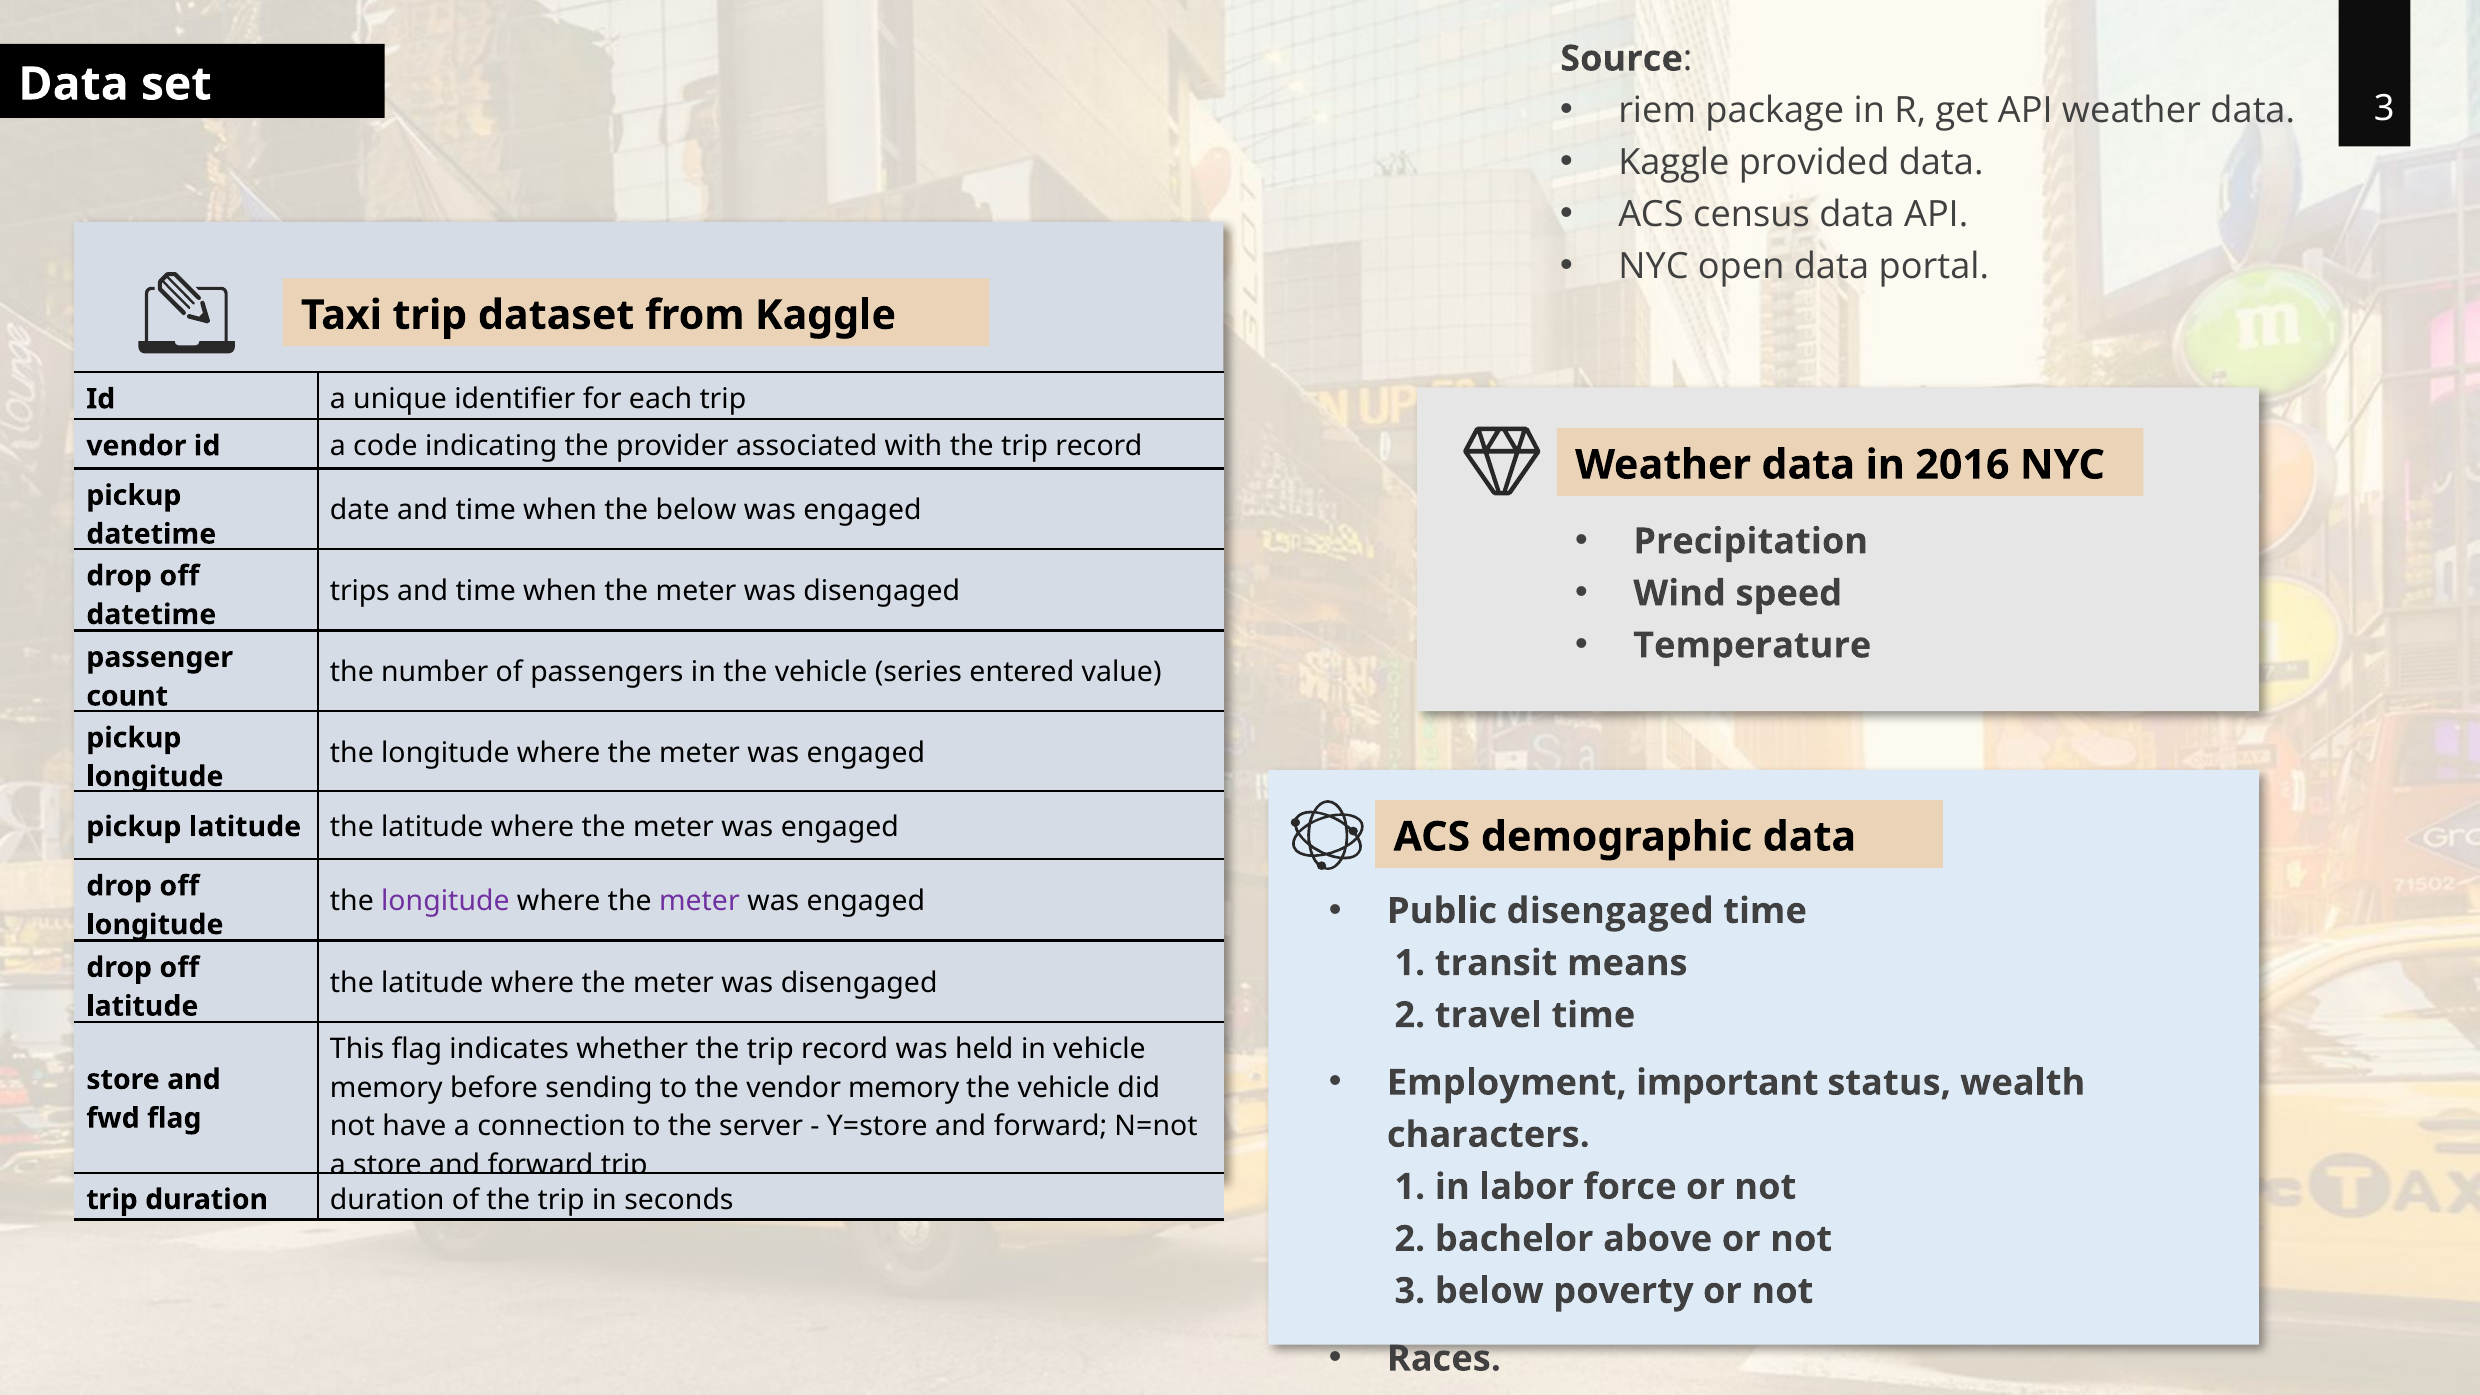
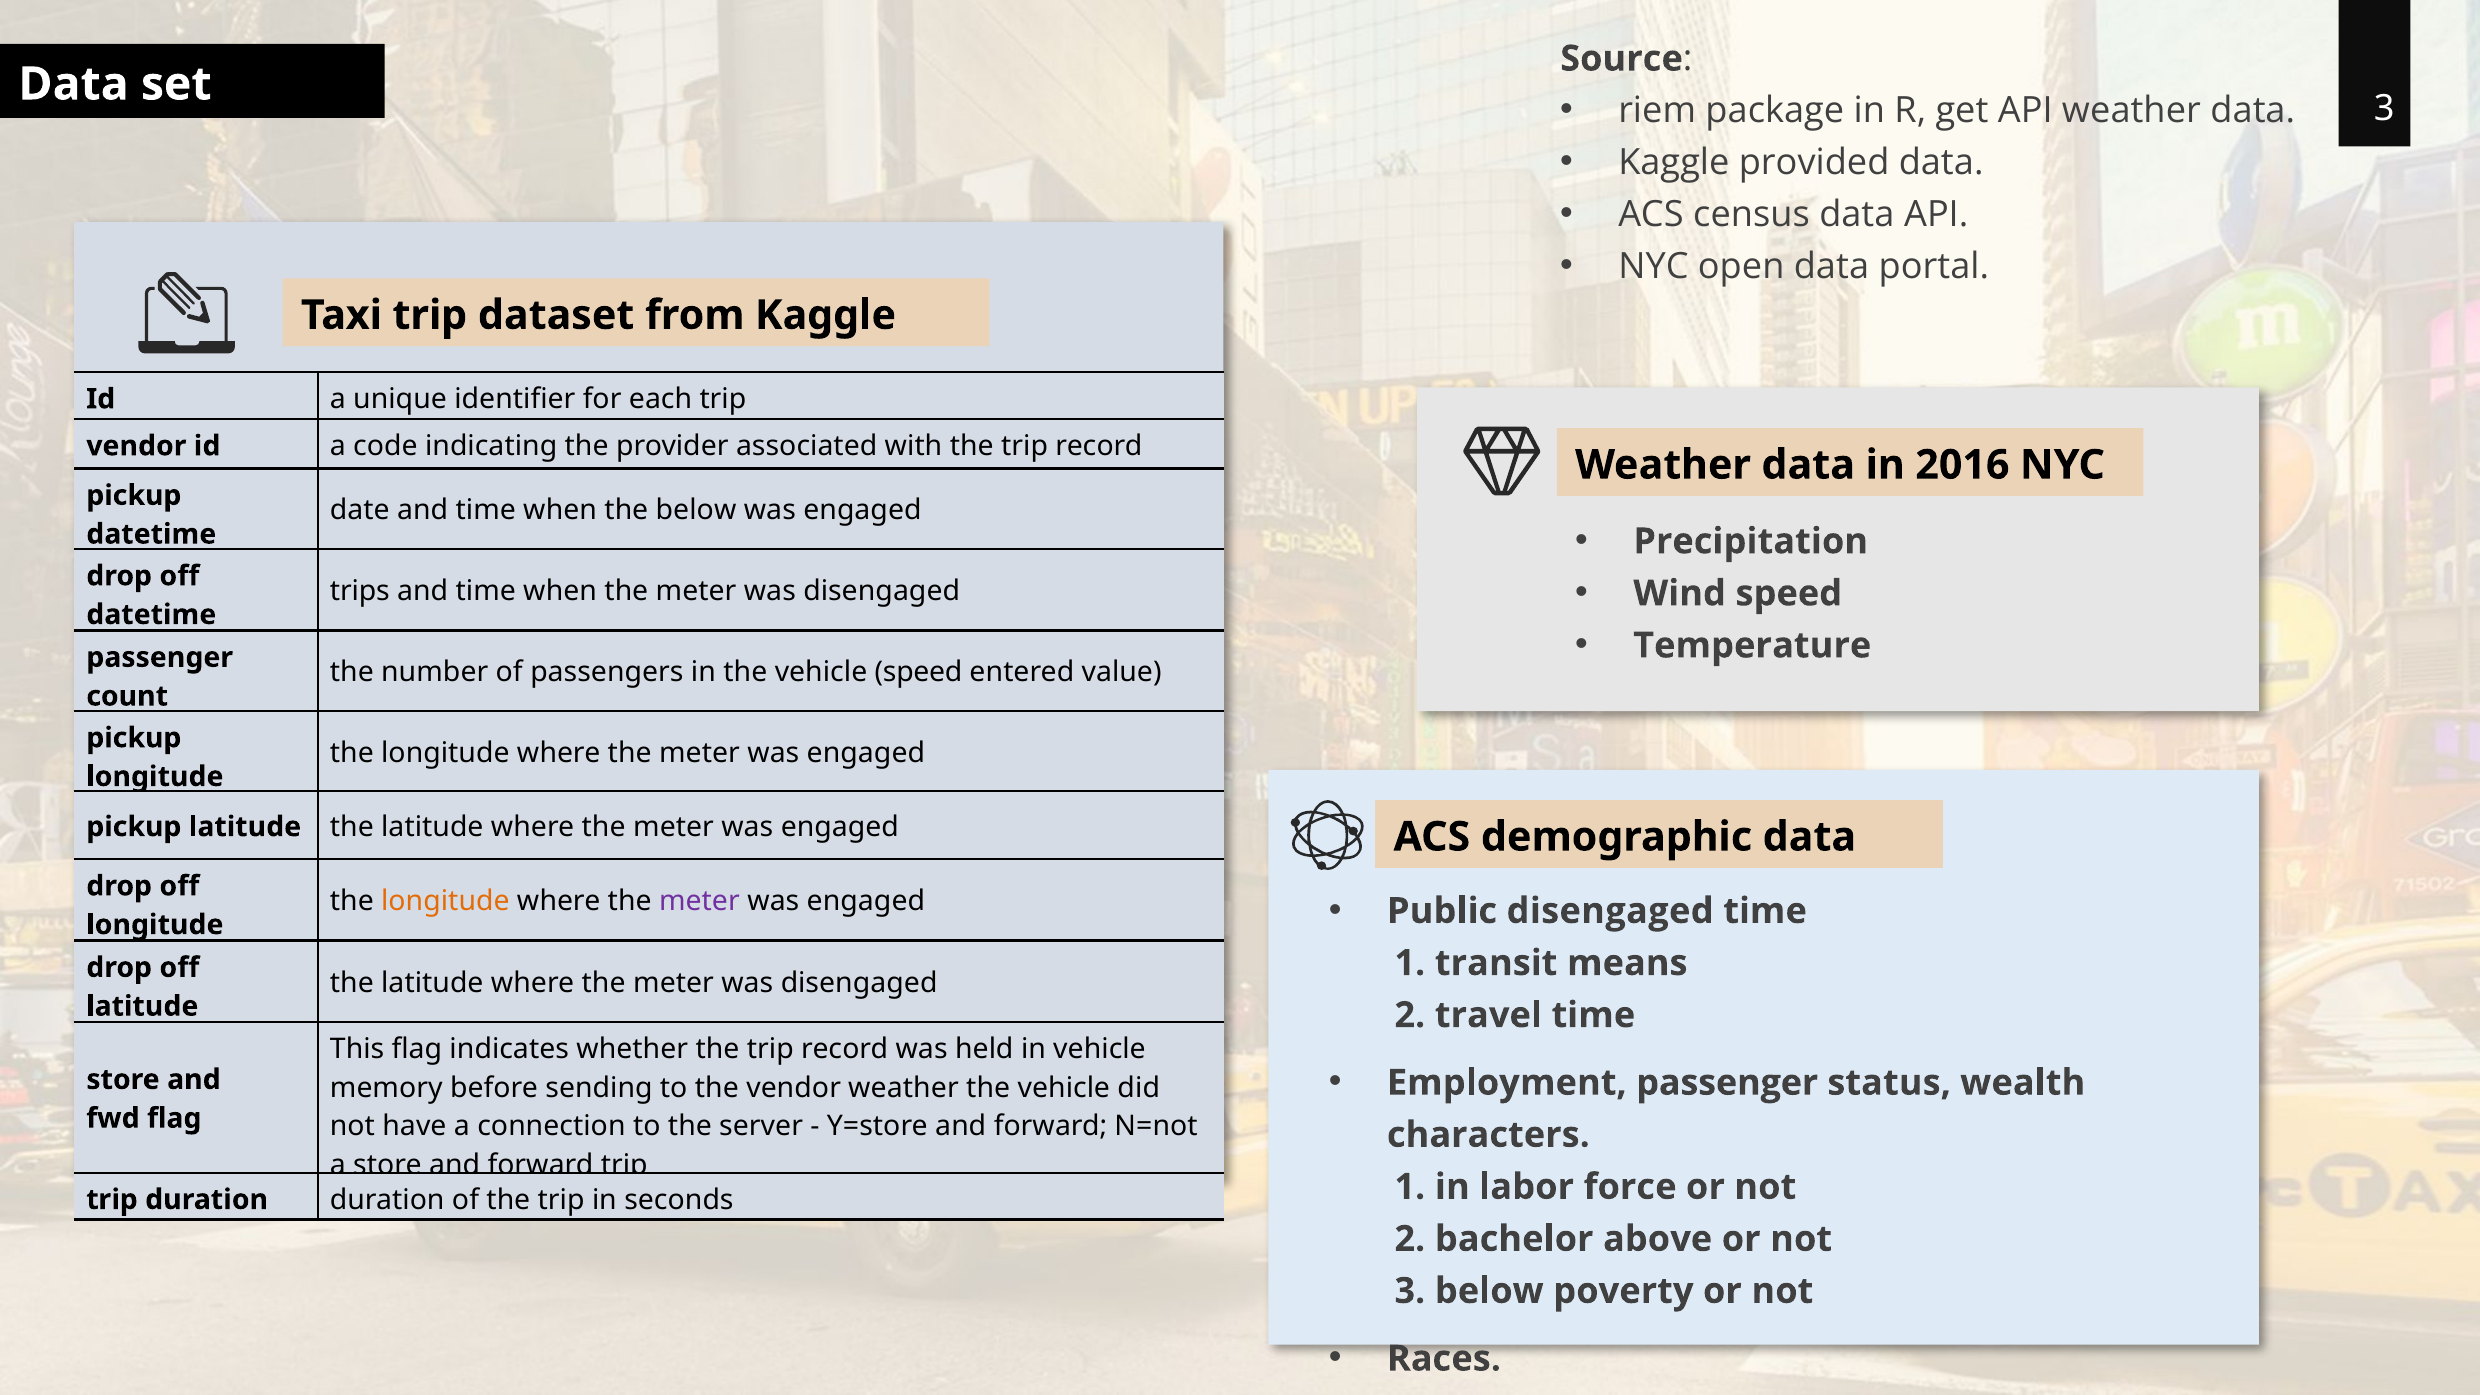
vehicle series: series -> speed
longitude at (445, 901) colour: purple -> orange
Employment important: important -> passenger
vendor memory: memory -> weather
